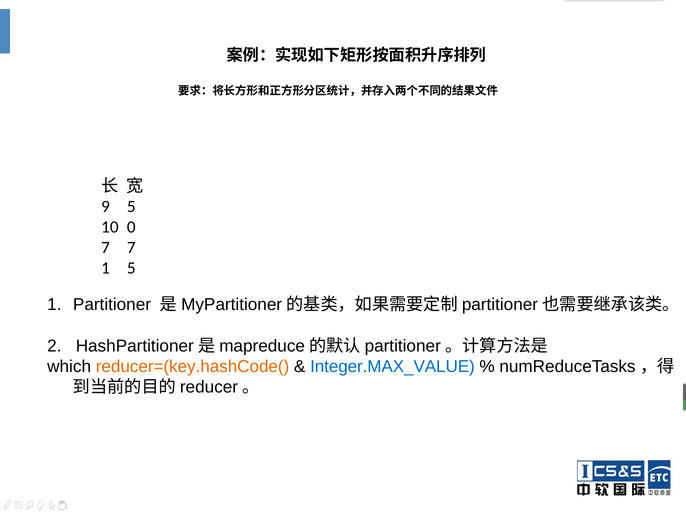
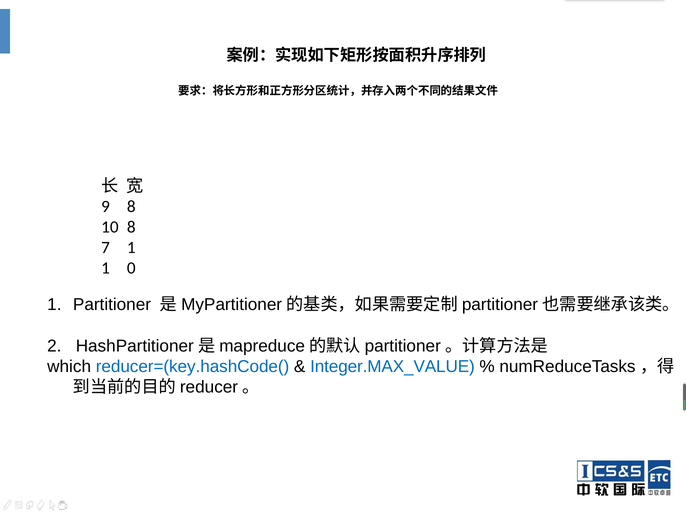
9 5: 5 -> 8
0 at (131, 227): 0 -> 8
7 at (131, 247): 7 -> 1
1 5: 5 -> 0
reducer=(key.hashCode( colour: orange -> blue
